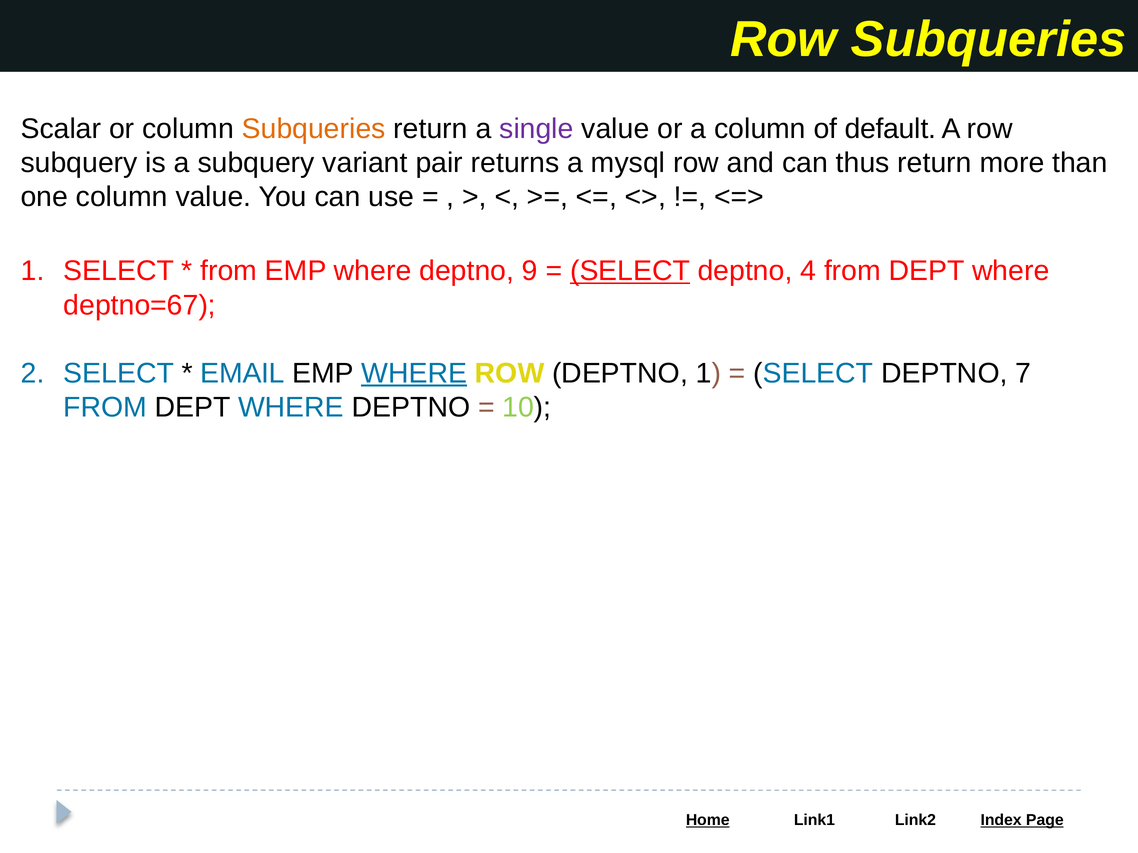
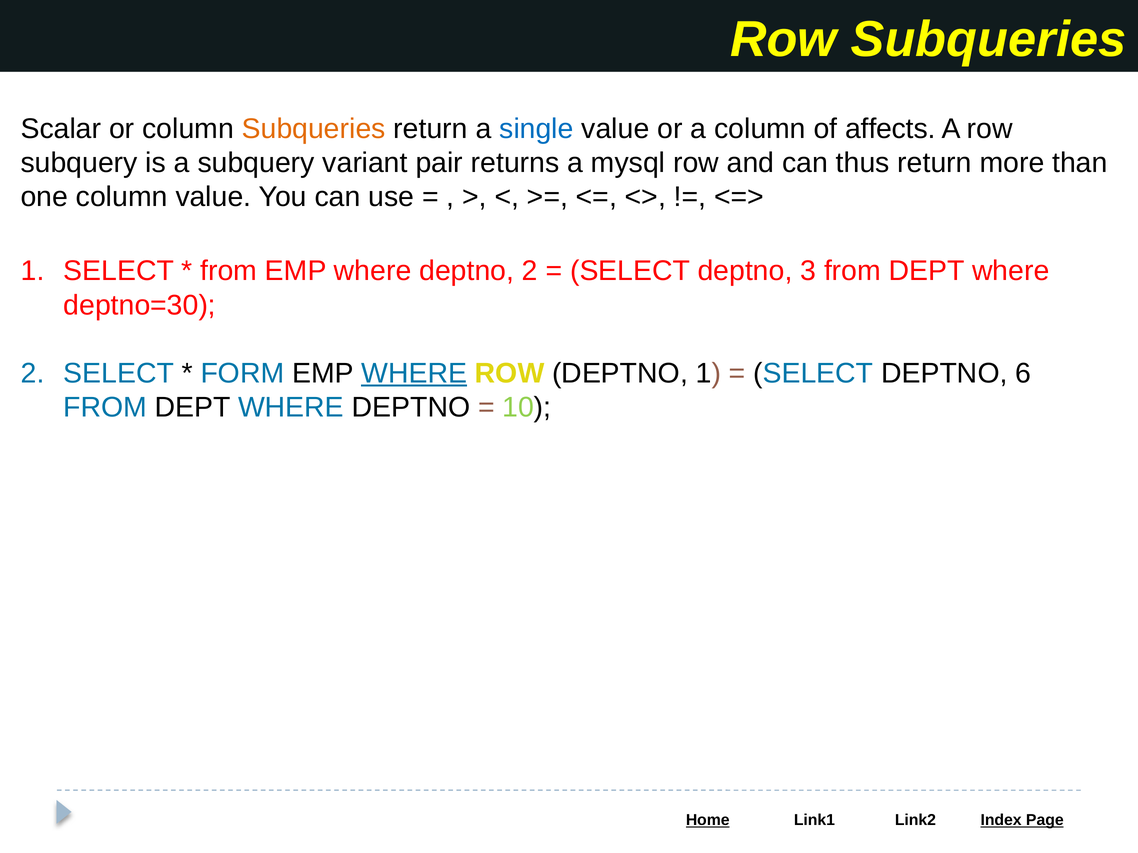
single colour: purple -> blue
default: default -> affects
deptno 9: 9 -> 2
SELECT at (630, 271) underline: present -> none
4: 4 -> 3
deptno=67: deptno=67 -> deptno=30
EMAIL: EMAIL -> FORM
7: 7 -> 6
